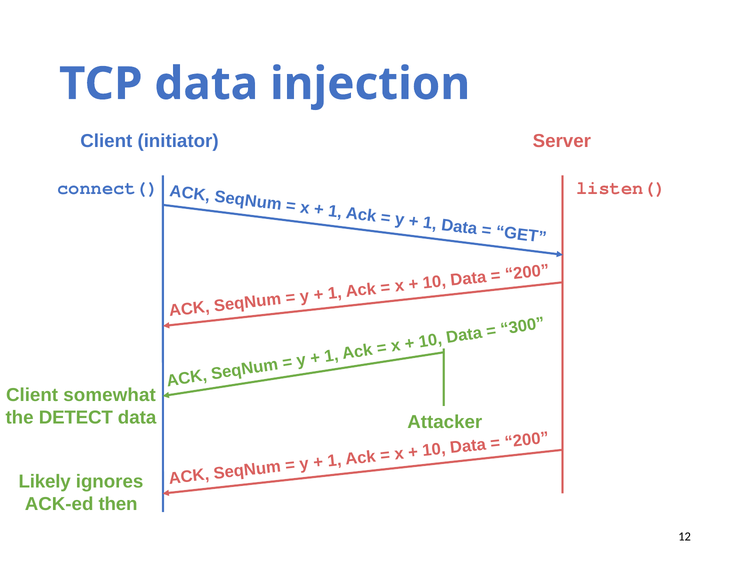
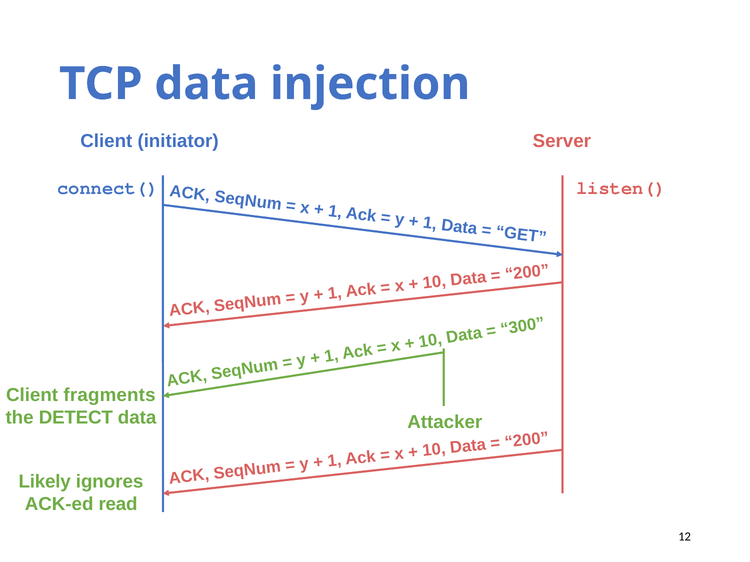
somewhat: somewhat -> fragments
then: then -> read
